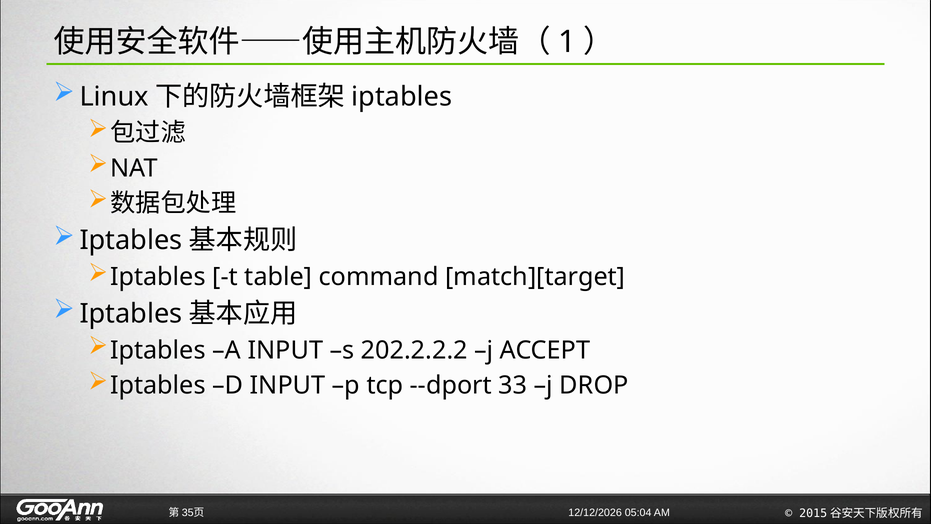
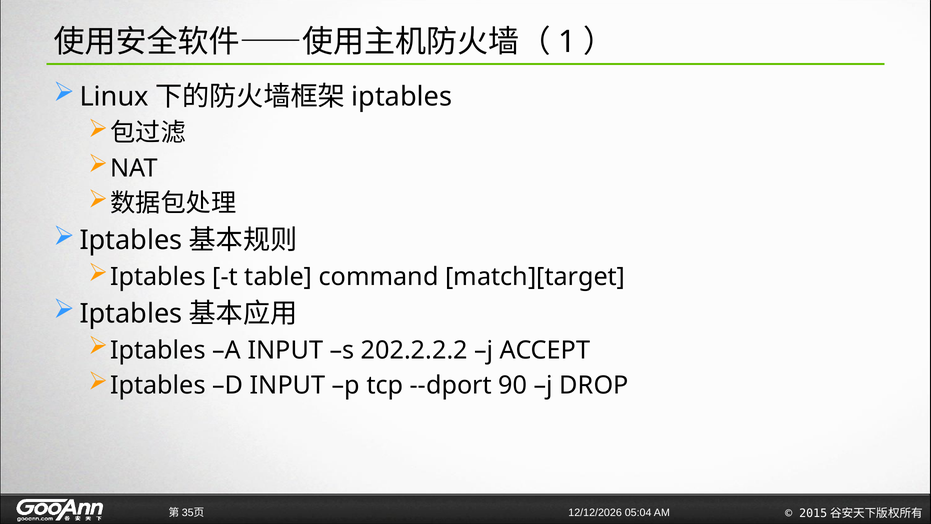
33: 33 -> 90
